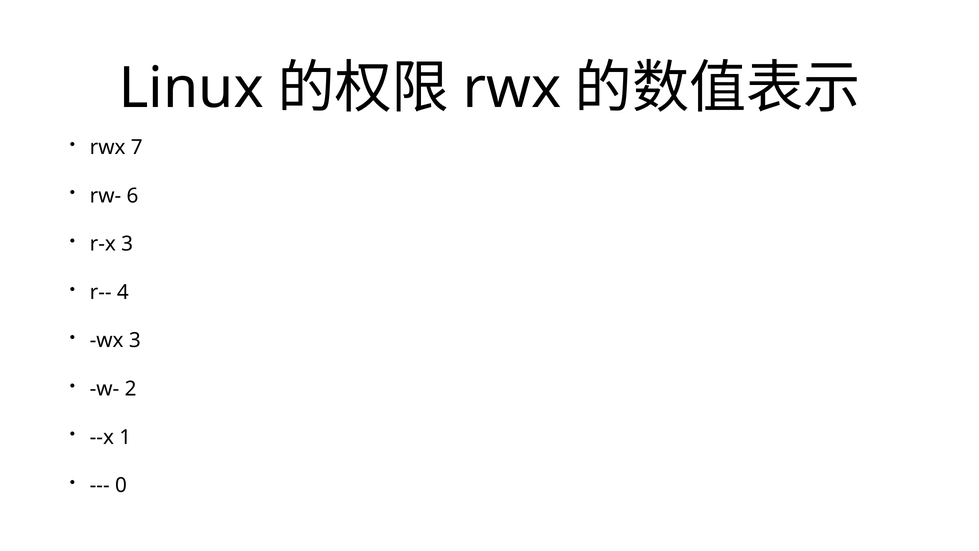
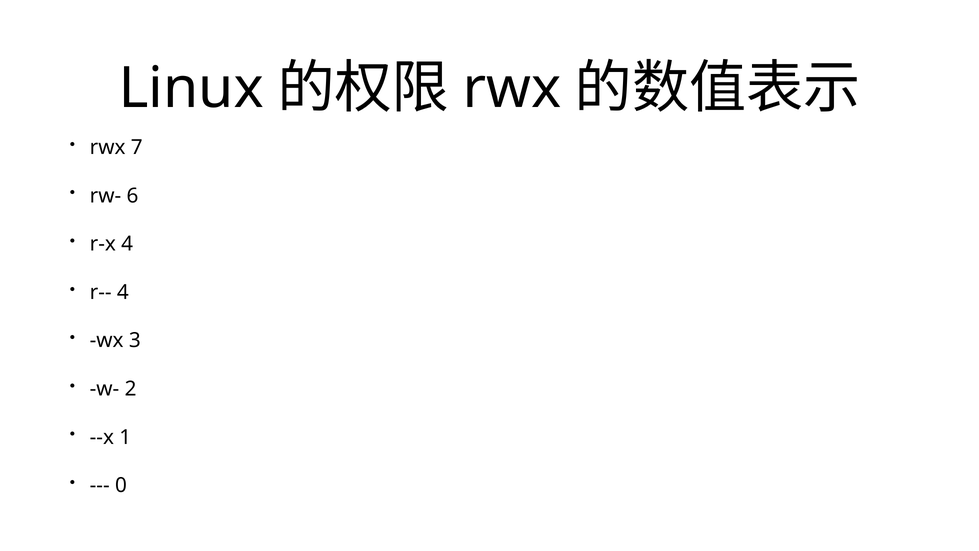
r-x 3: 3 -> 4
